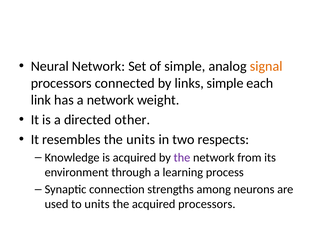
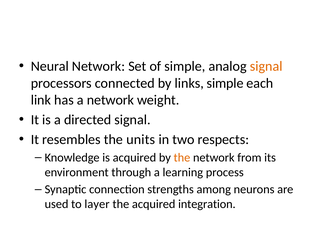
directed other: other -> signal
the at (182, 158) colour: purple -> orange
to units: units -> layer
acquired processors: processors -> integration
